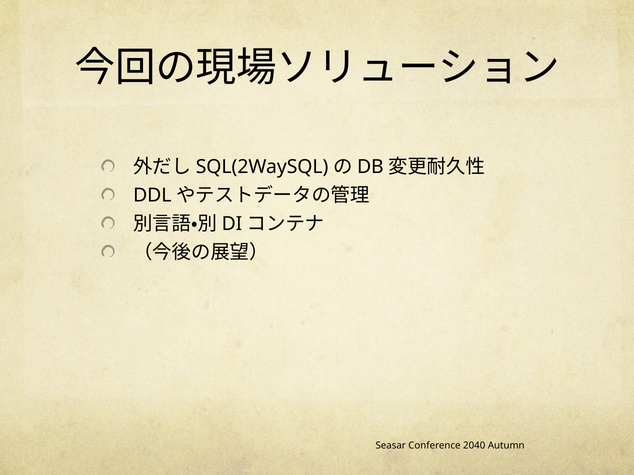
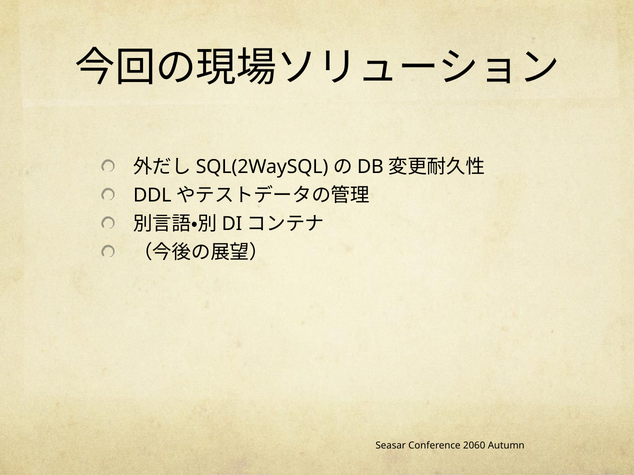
2040: 2040 -> 2060
